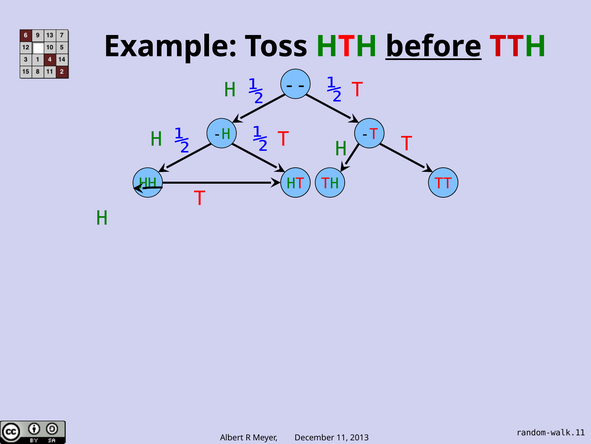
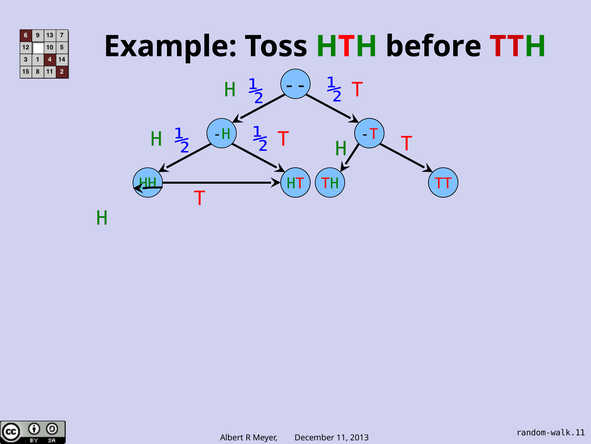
before underline: present -> none
